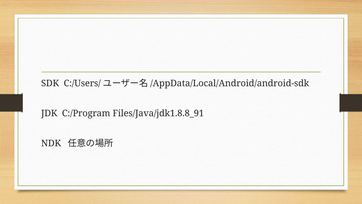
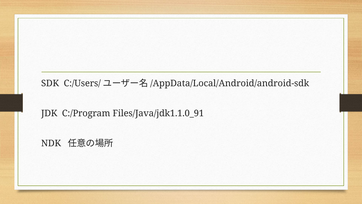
Files/Java/jdk1.8.8_91: Files/Java/jdk1.8.8_91 -> Files/Java/jdk1.1.0_91
